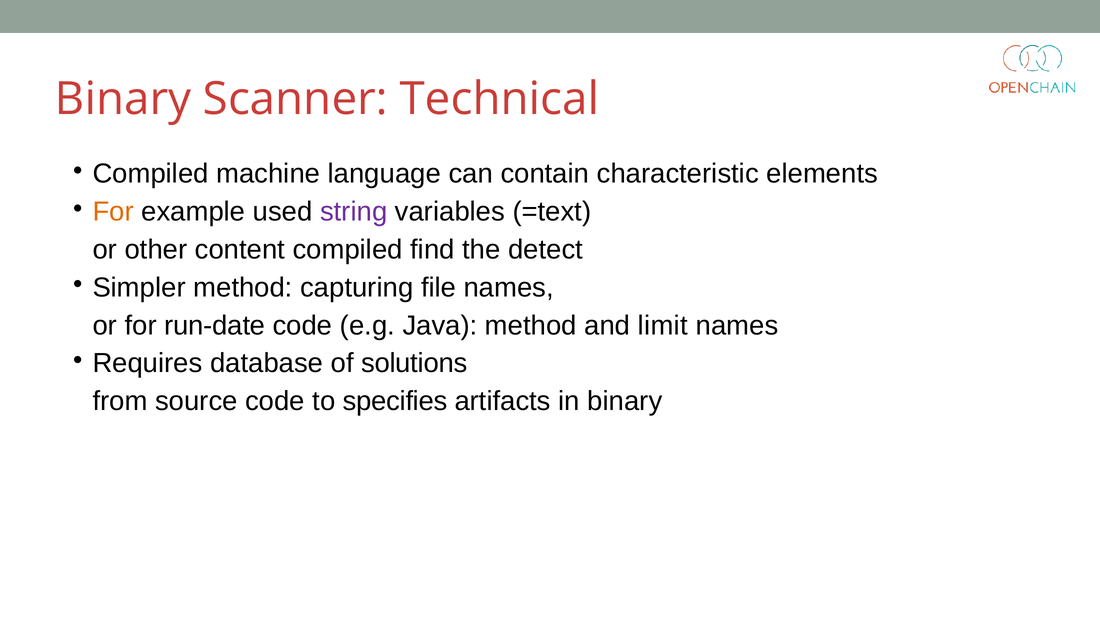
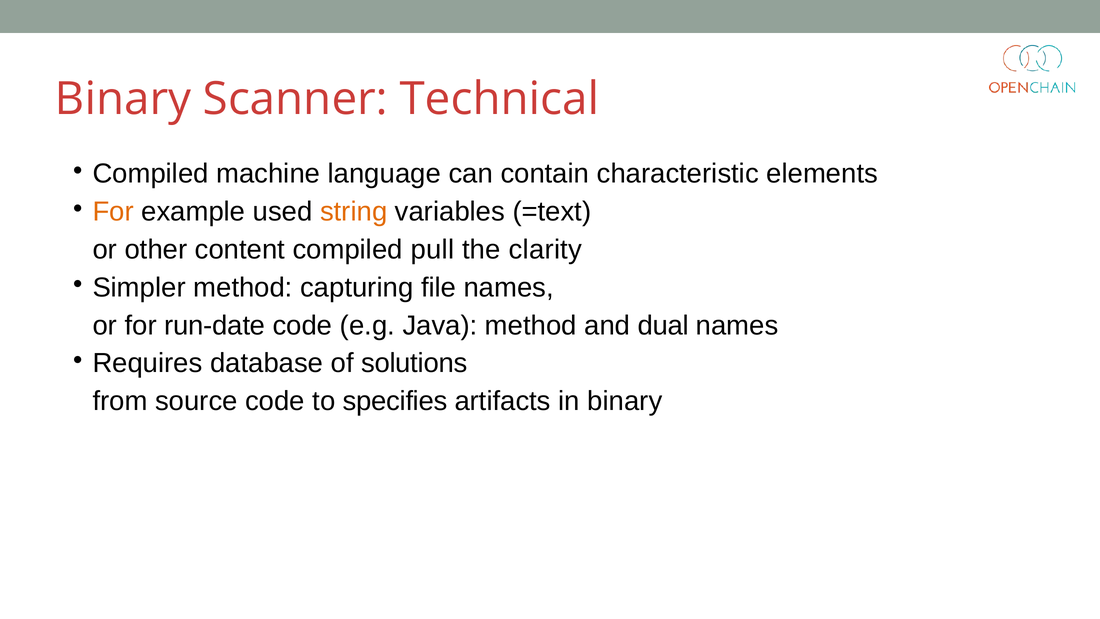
string colour: purple -> orange
find: find -> pull
detect: detect -> clarity
limit: limit -> dual
